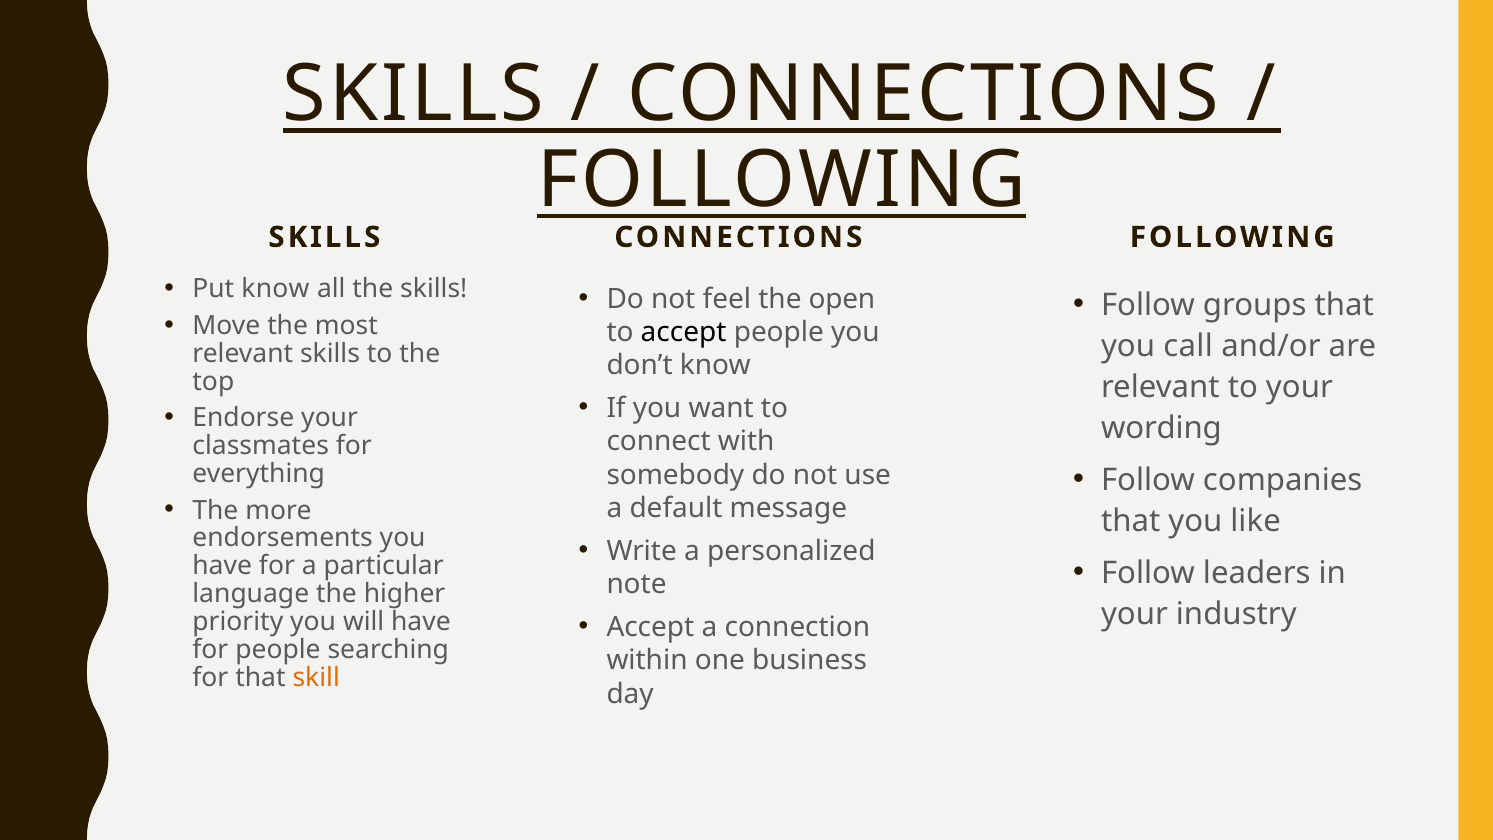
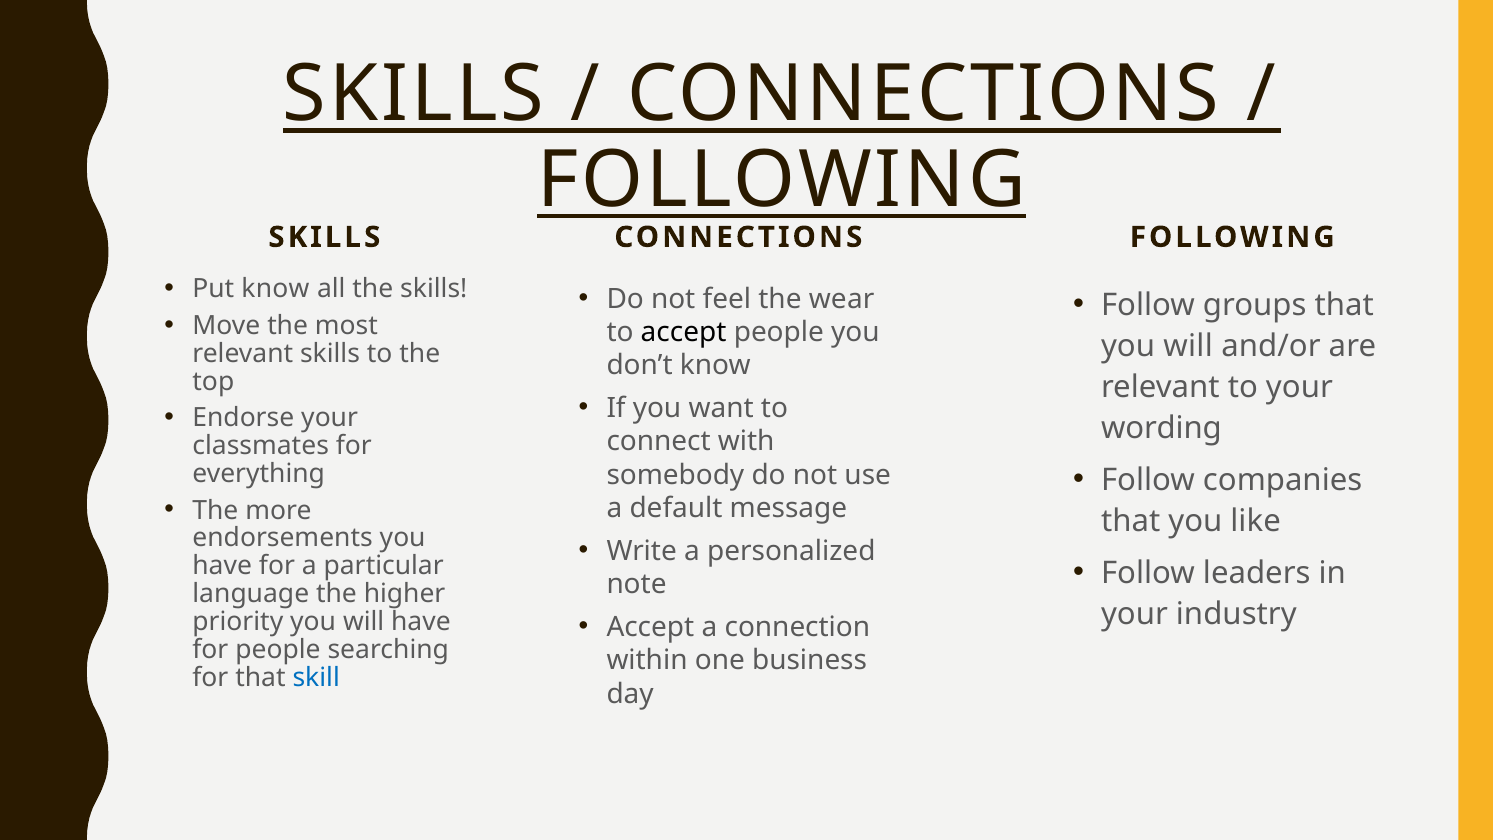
open: open -> wear
call at (1188, 346): call -> will
skill colour: orange -> blue
